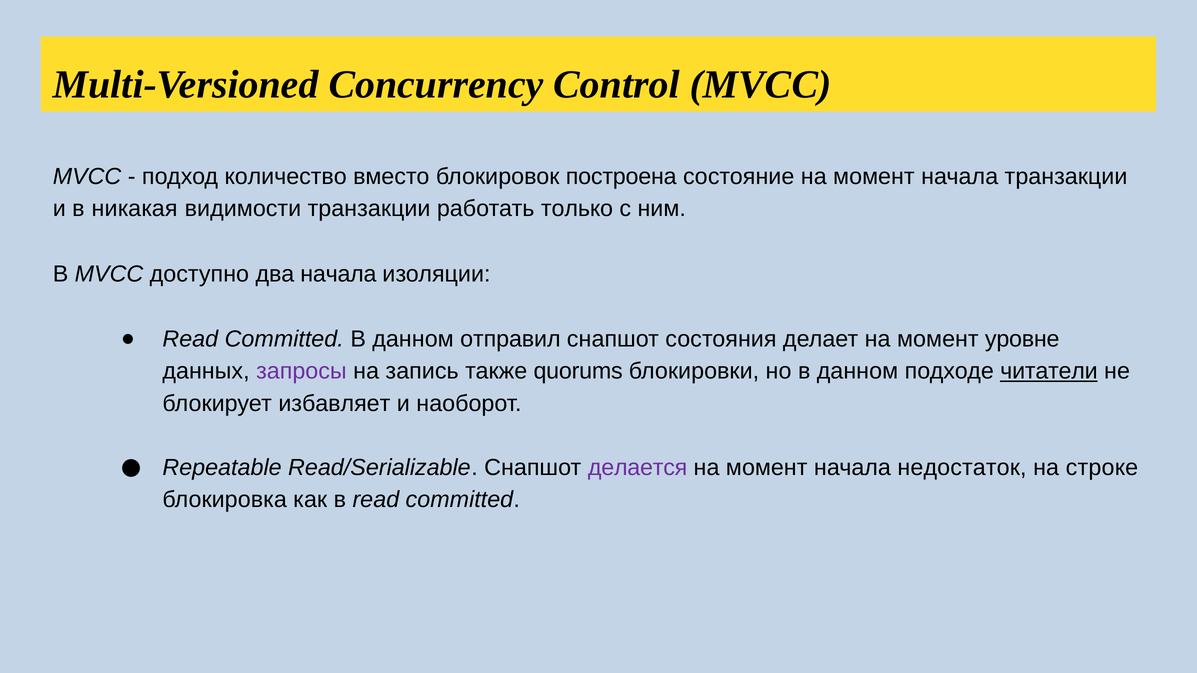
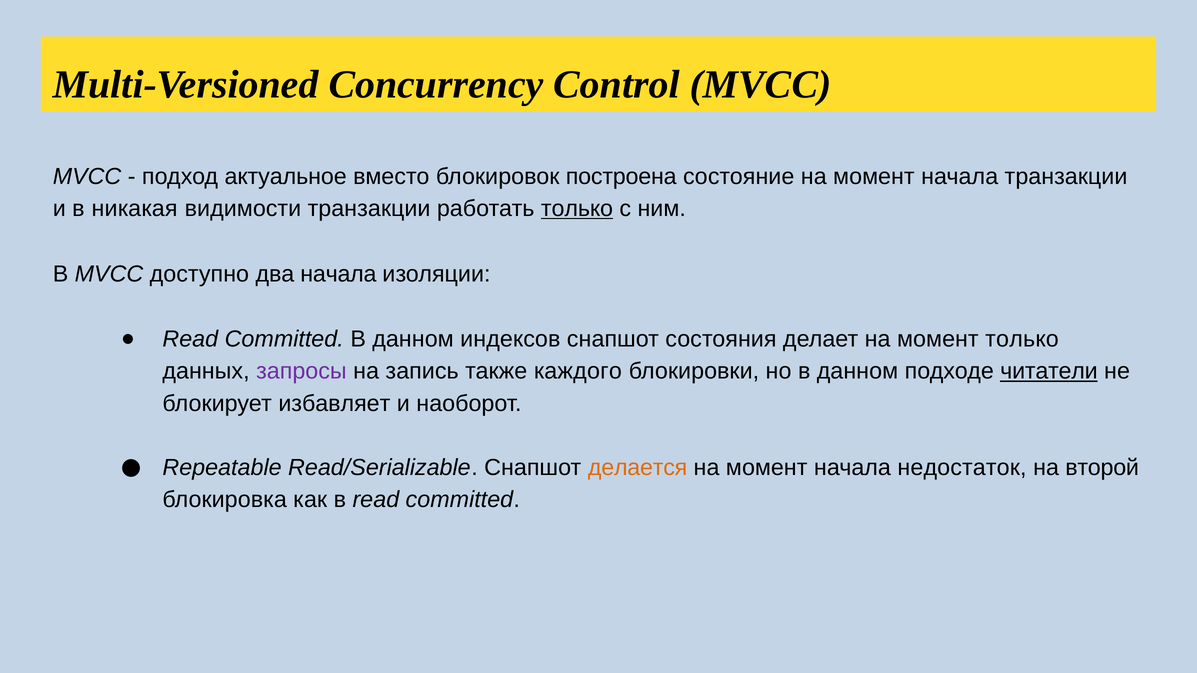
количество: количество -> актуальное
только at (577, 209) underline: none -> present
отправил: отправил -> индексов
момент уровне: уровне -> только
quorums: quorums -> каждого
делается colour: purple -> orange
строке: строке -> второй
